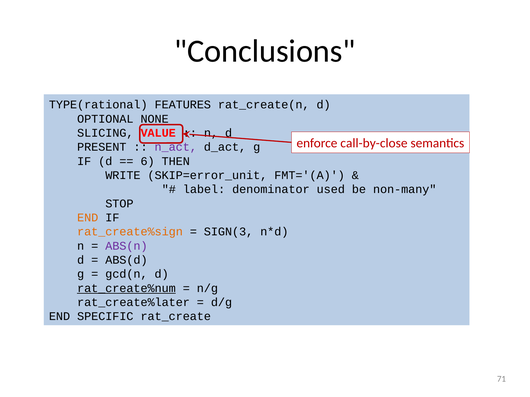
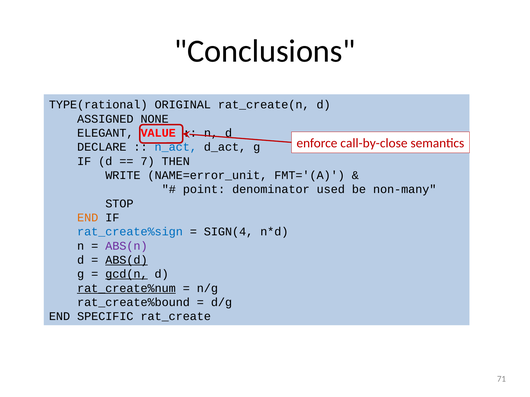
FEATURES: FEATURES -> ORIGINAL
OPTIONAL: OPTIONAL -> ASSIGNED
SLICING: SLICING -> ELEGANT
PRESENT: PRESENT -> DECLARE
n_act colour: purple -> blue
6: 6 -> 7
SKIP=error_unit: SKIP=error_unit -> NAME=error_unit
label: label -> point
rat_create%sign colour: orange -> blue
SIGN(3: SIGN(3 -> SIGN(4
ABS(d underline: none -> present
gcd(n underline: none -> present
rat_create%later: rat_create%later -> rat_create%bound
